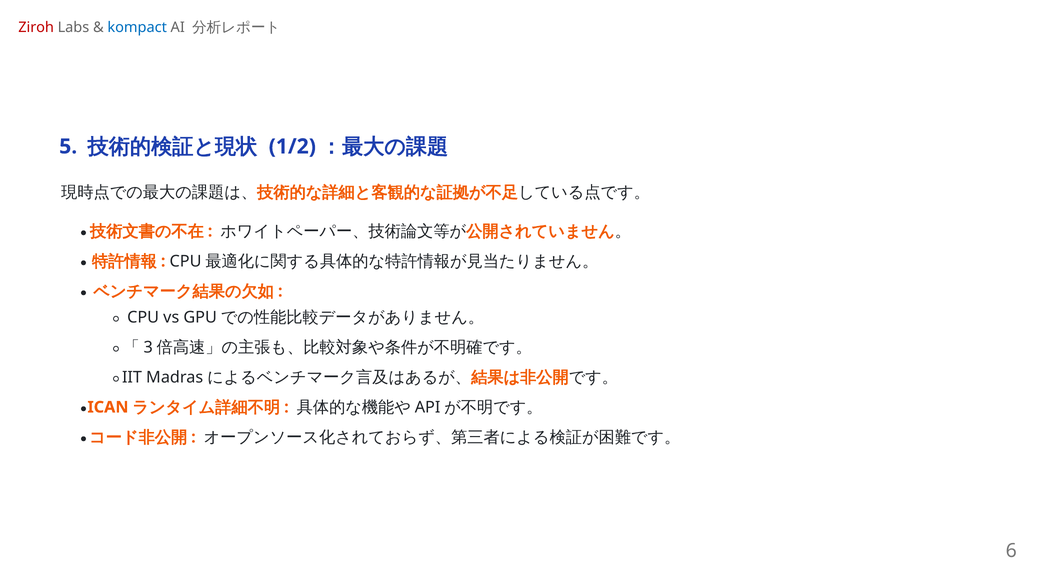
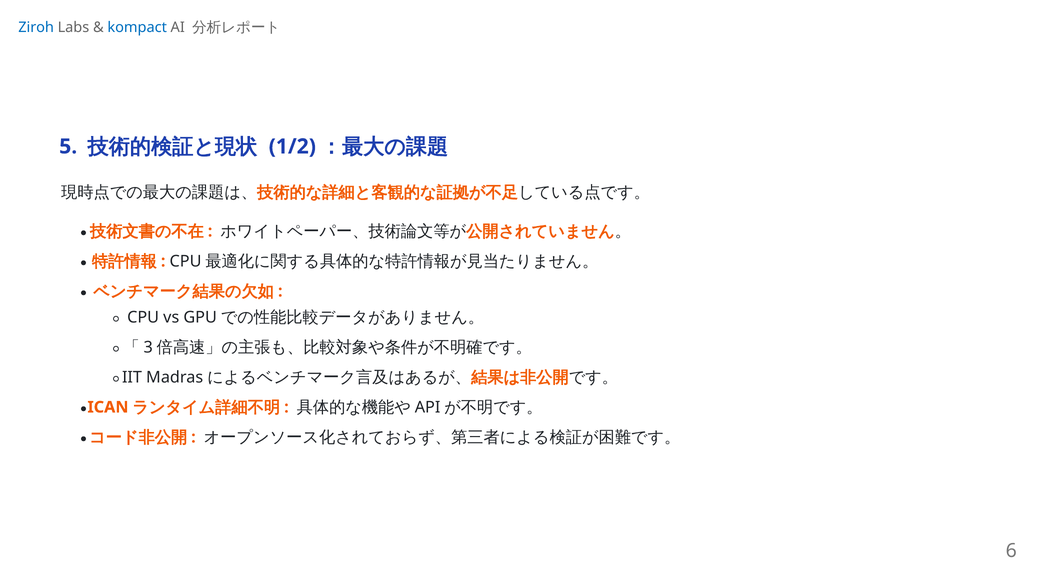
Ziroh colour: red -> blue
